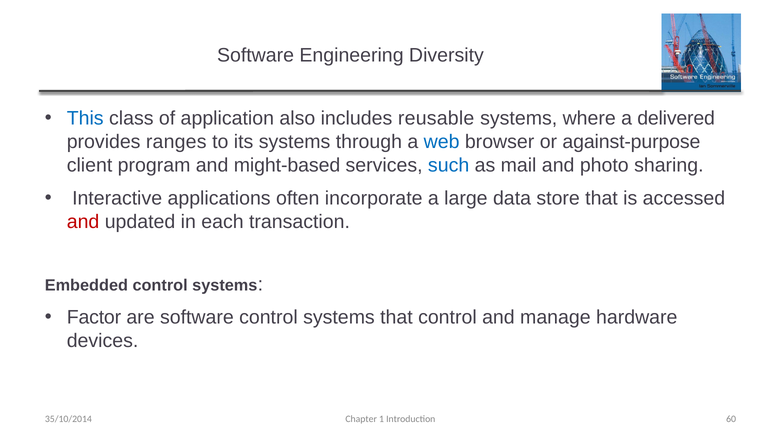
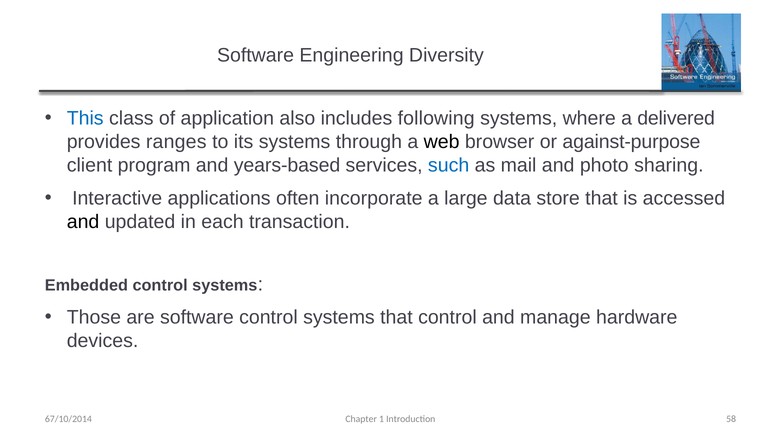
reusable: reusable -> following
web colour: blue -> black
might-based: might-based -> years-based
and at (83, 222) colour: red -> black
Factor: Factor -> Those
60: 60 -> 58
35/10/2014: 35/10/2014 -> 67/10/2014
